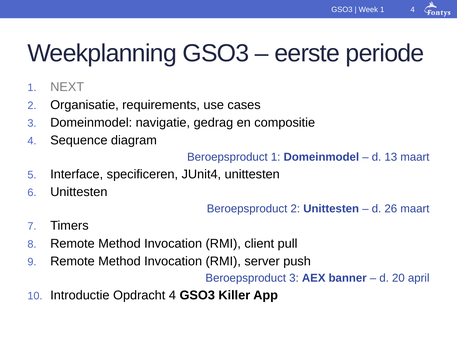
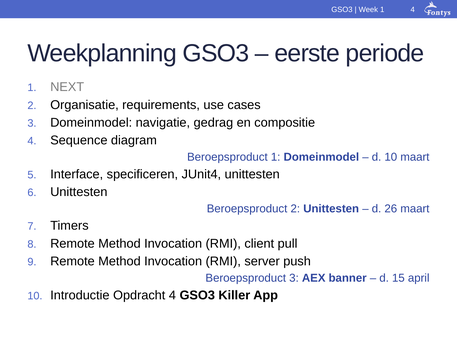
d 13: 13 -> 10
20: 20 -> 15
